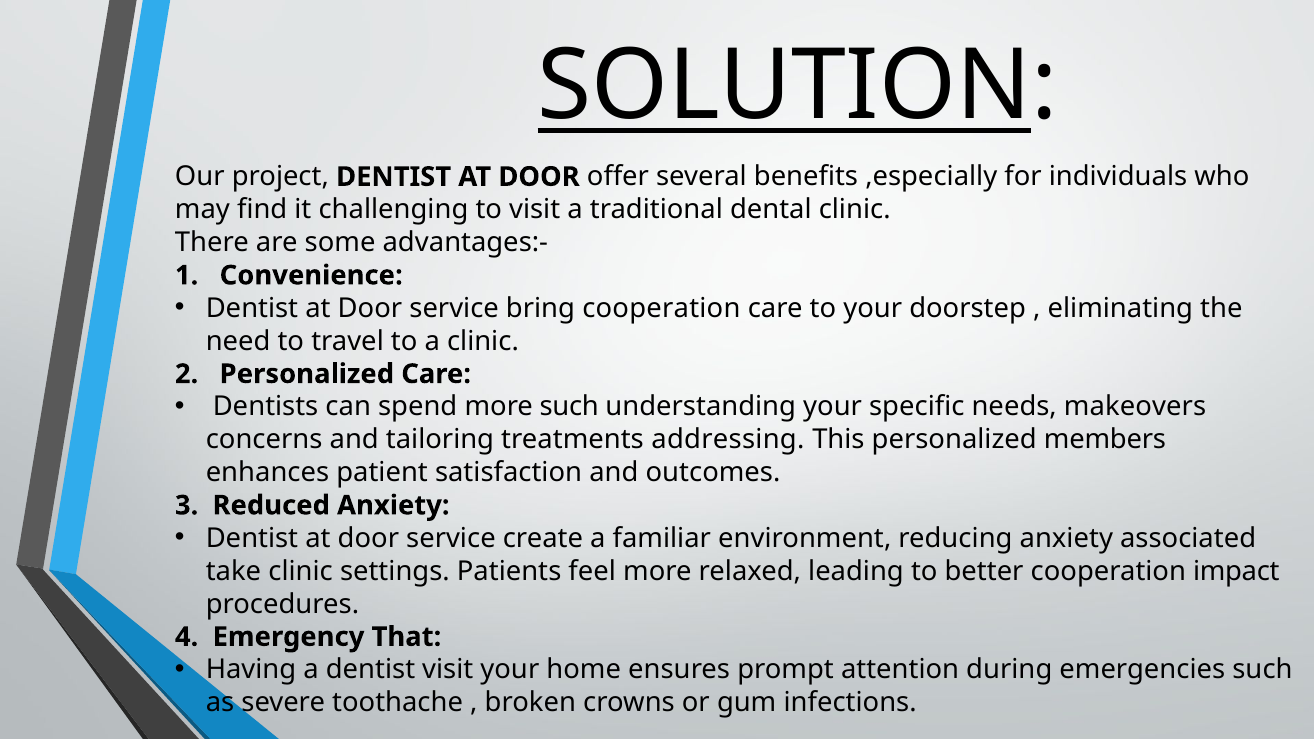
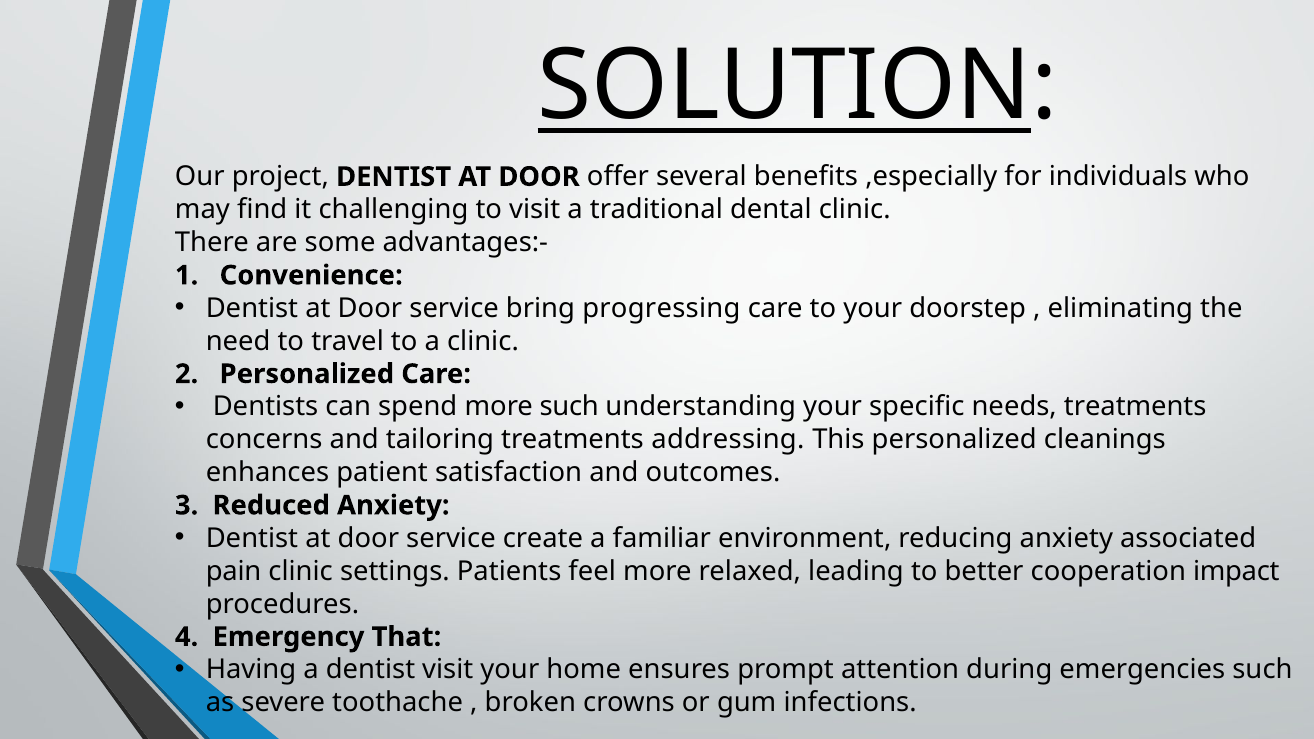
bring cooperation: cooperation -> progressing
needs makeovers: makeovers -> treatments
members: members -> cleanings
take: take -> pain
